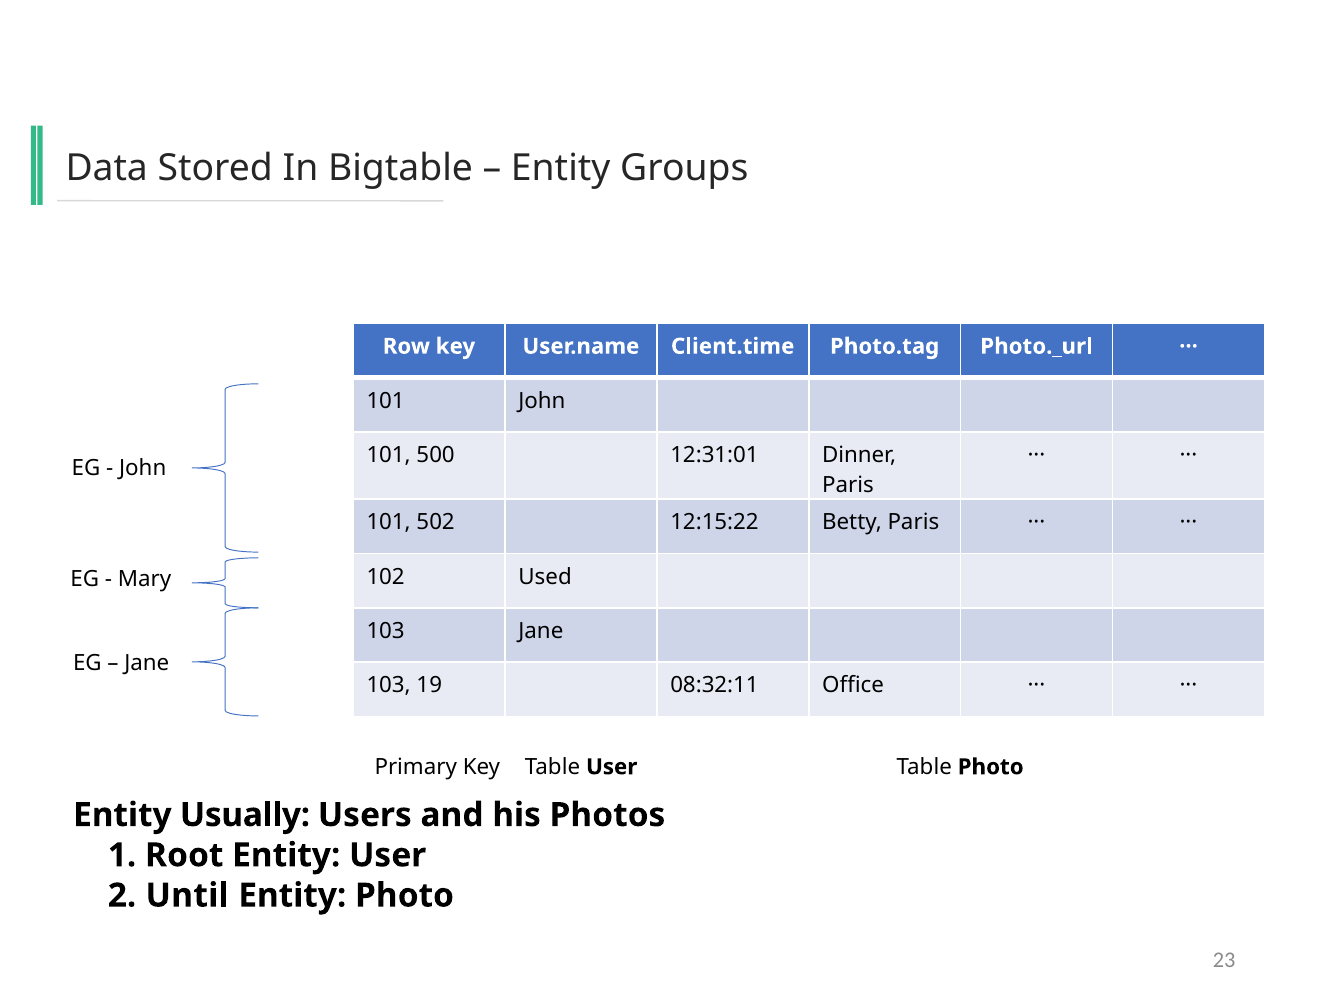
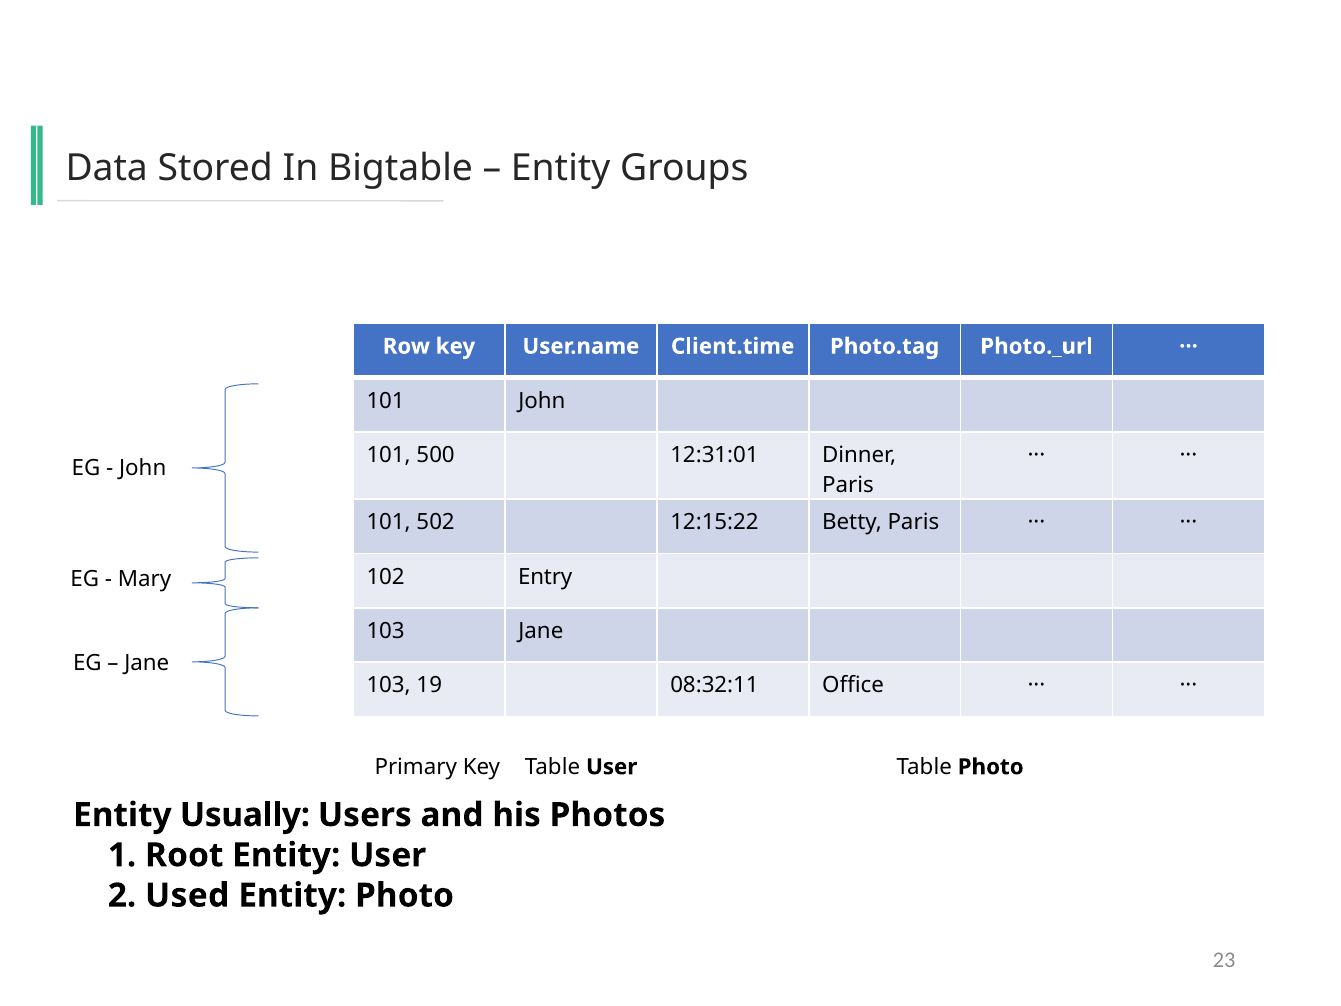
Used: Used -> Entry
Until: Until -> Used
